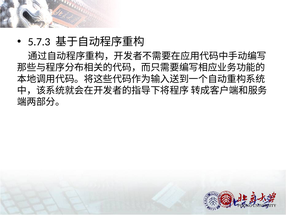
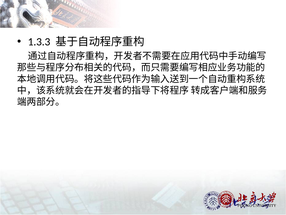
5.7.3: 5.7.3 -> 1.3.3
